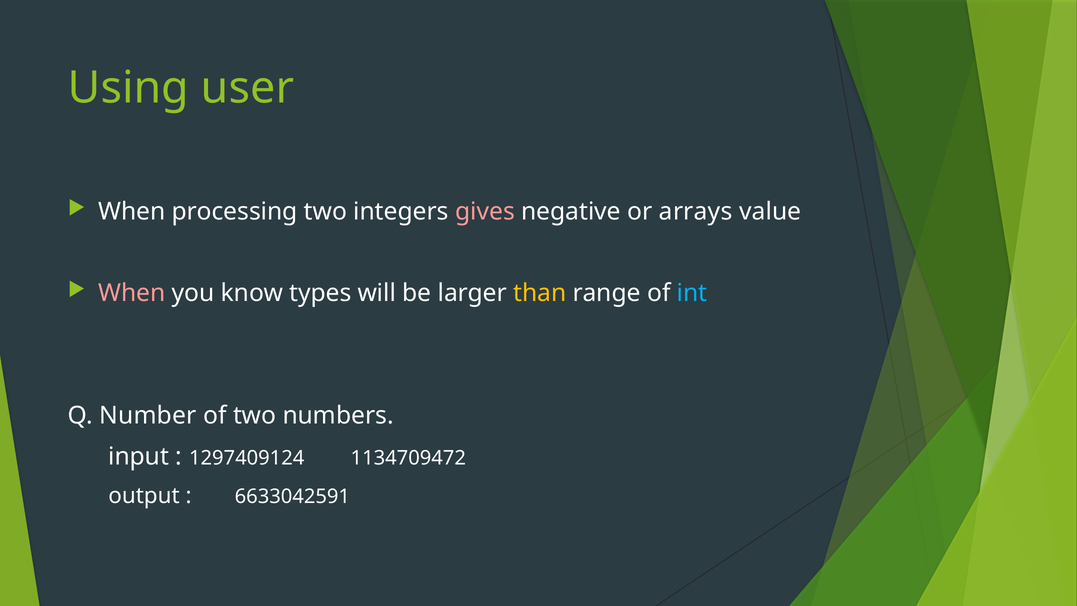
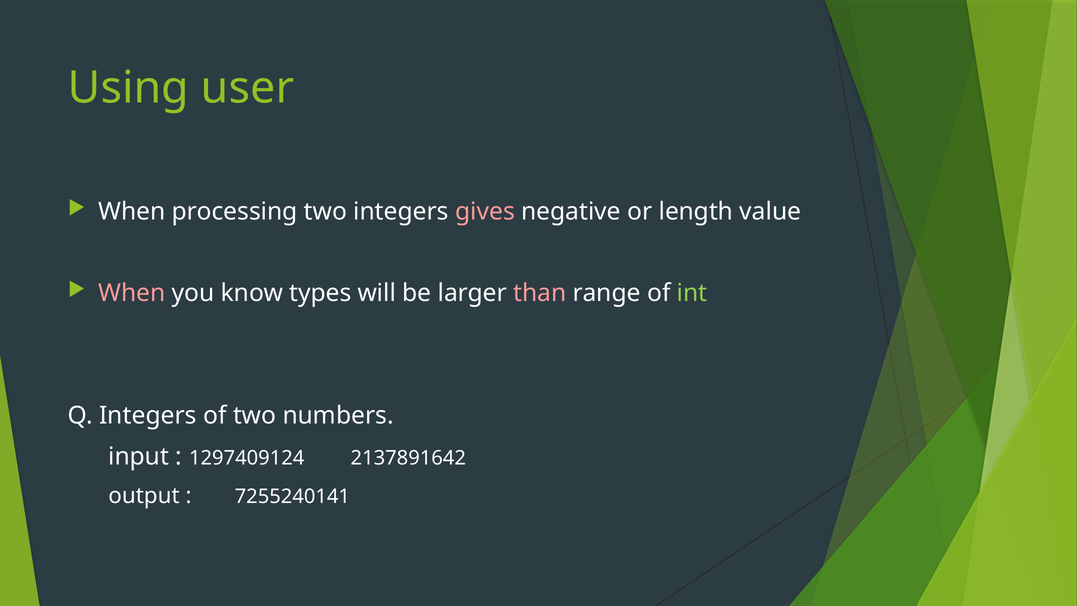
arrays: arrays -> length
than colour: yellow -> pink
int colour: light blue -> light green
Q Number: Number -> Integers
1134709472: 1134709472 -> 2137891642
6633042591: 6633042591 -> 7255240141
